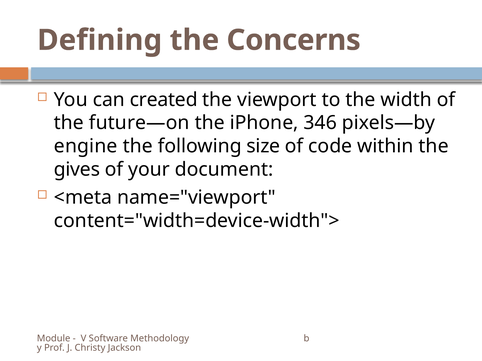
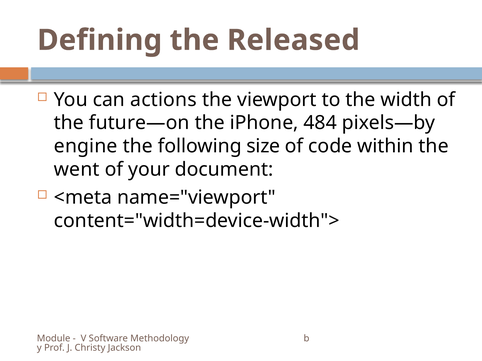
Concerns: Concerns -> Released
created: created -> actions
346: 346 -> 484
gives: gives -> went
